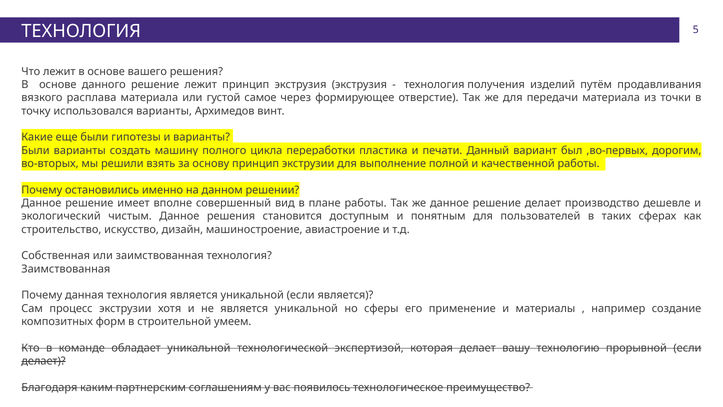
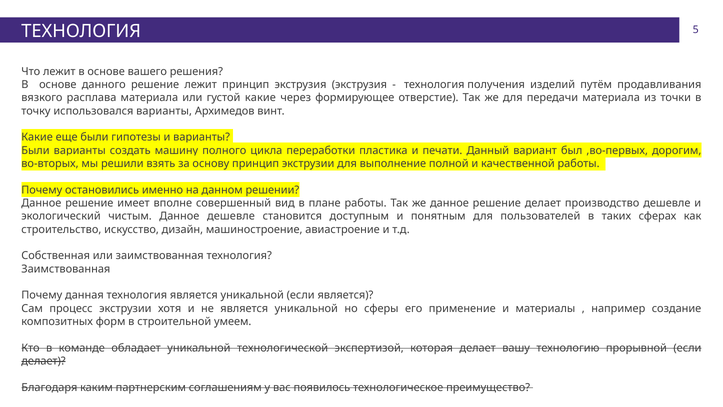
густой самое: самое -> какие
Данное решения: решения -> дешевле
